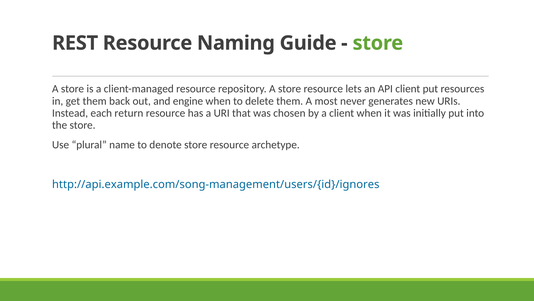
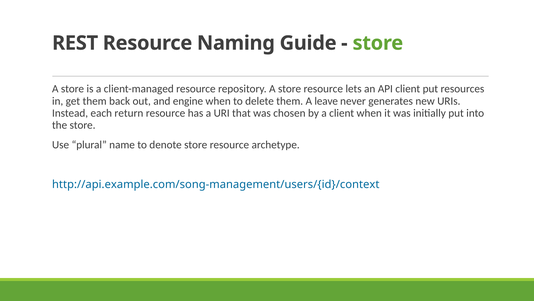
most: most -> leave
http://api.example.com/song-management/users/{id}/ignores: http://api.example.com/song-management/users/{id}/ignores -> http://api.example.com/song-management/users/{id}/context
